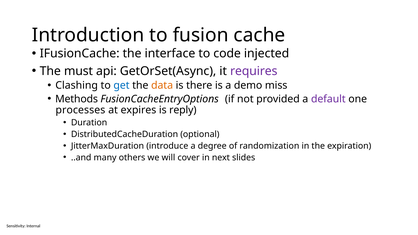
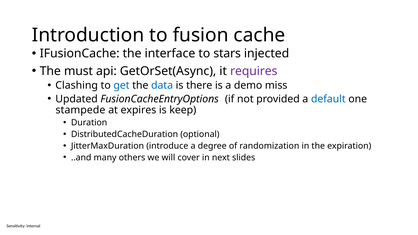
code: code -> stars
data colour: orange -> blue
Methods: Methods -> Updated
default colour: purple -> blue
processes: processes -> stampede
reply: reply -> keep
